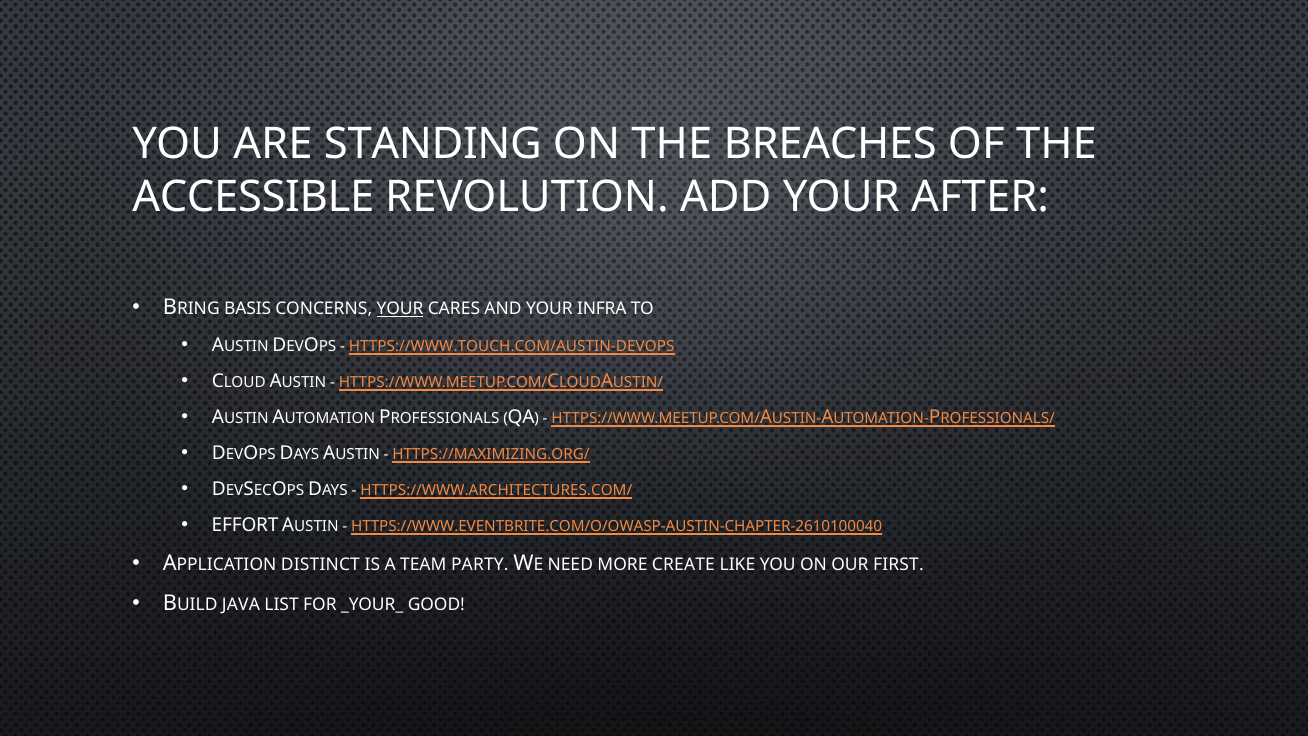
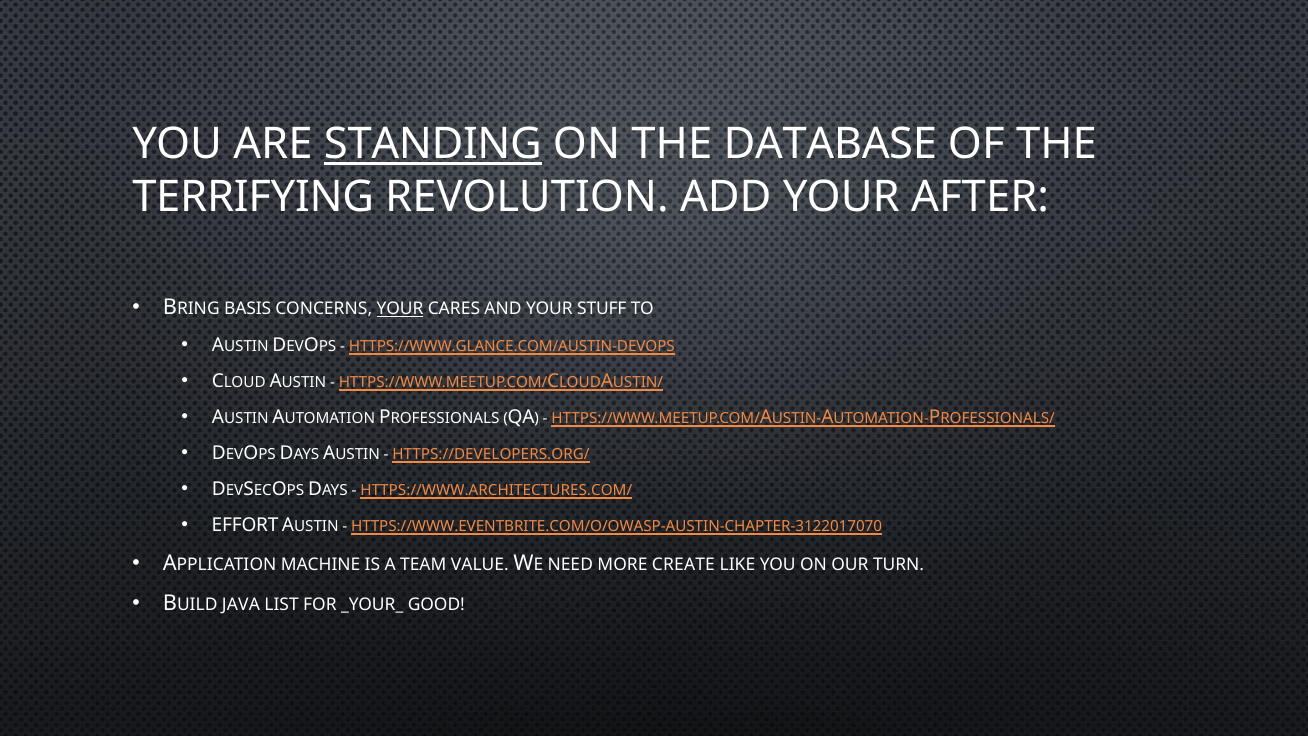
STANDING underline: none -> present
BREACHES: BREACHES -> DATABASE
ACCESSIBLE: ACCESSIBLE -> TERRIFYING
INFRA: INFRA -> STUFF
HTTPS://WWW.TOUCH.COM/AUSTIN-DEVOPS: HTTPS://WWW.TOUCH.COM/AUSTIN-DEVOPS -> HTTPS://WWW.GLANCE.COM/AUSTIN-DEVOPS
HTTPS://MAXIMIZING.ORG/: HTTPS://MAXIMIZING.ORG/ -> HTTPS://DEVELOPERS.ORG/
HTTPS://WWW.EVENTBRITE.COM/O/OWASP-AUSTIN-CHAPTER-2610100040: HTTPS://WWW.EVENTBRITE.COM/O/OWASP-AUSTIN-CHAPTER-2610100040 -> HTTPS://WWW.EVENTBRITE.COM/O/OWASP-AUSTIN-CHAPTER-3122017070
DISTINCT: DISTINCT -> MACHINE
PARTY: PARTY -> VALUE
FIRST: FIRST -> TURN
